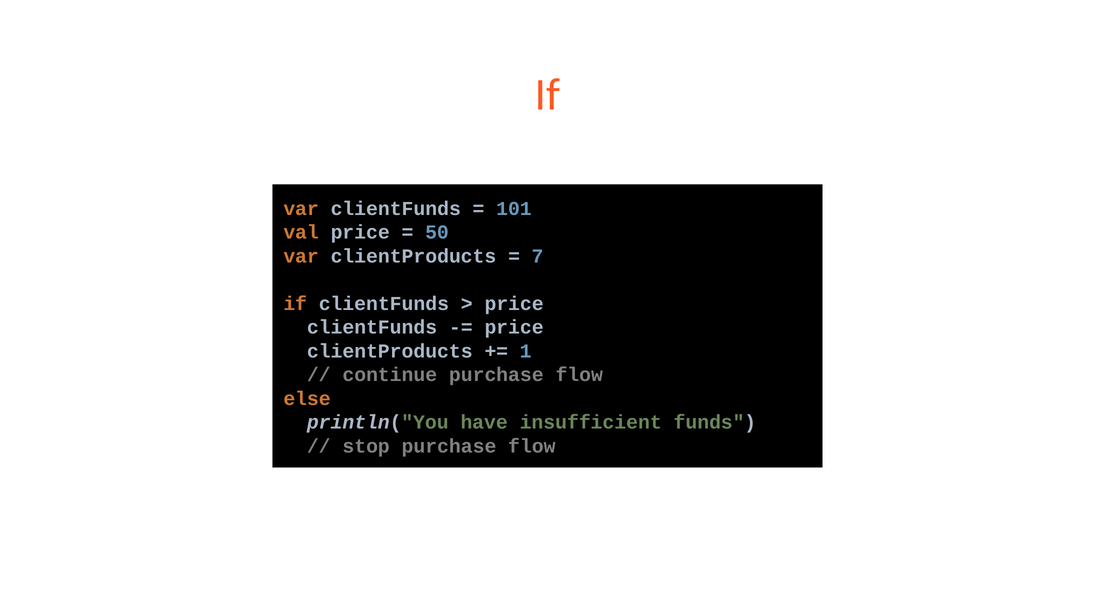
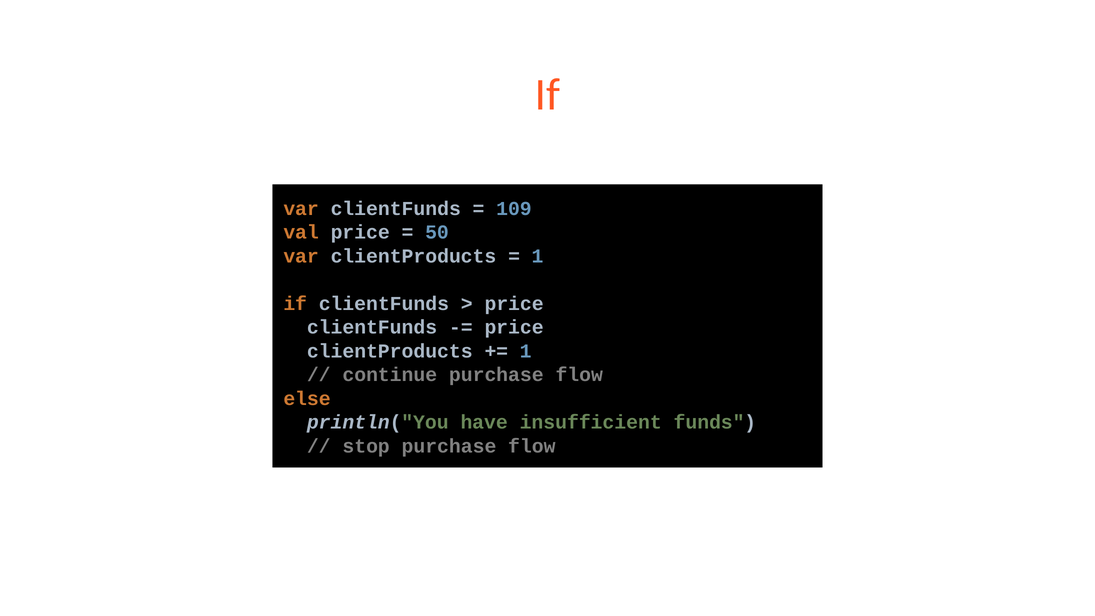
101: 101 -> 109
7 at (538, 256): 7 -> 1
